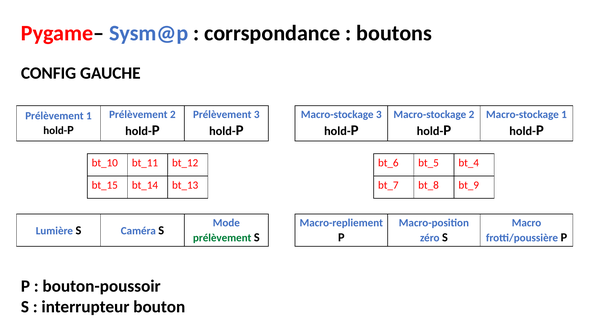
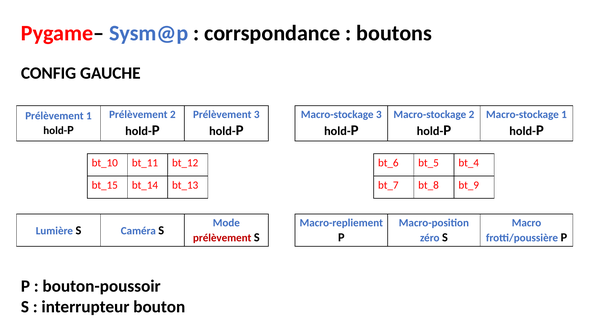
prélèvement at (222, 238) colour: green -> red
